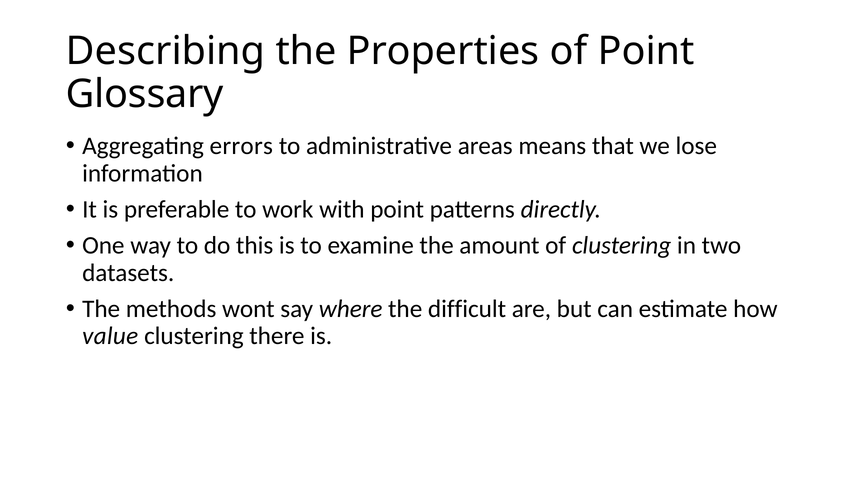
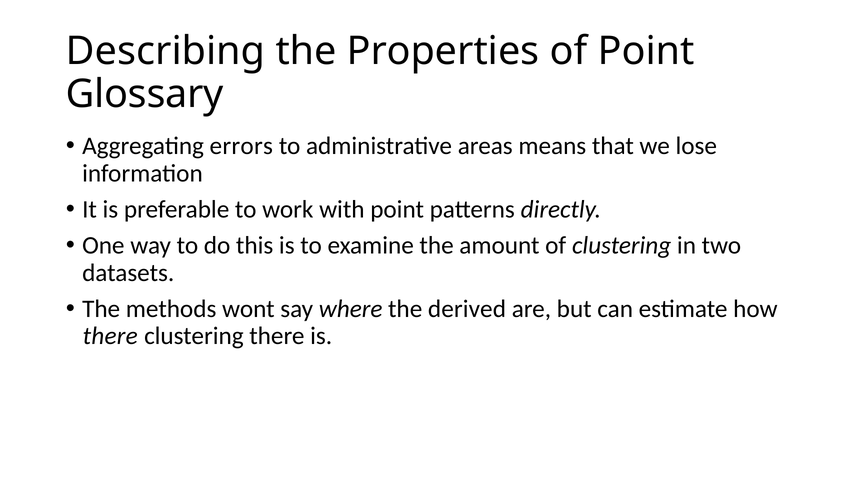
difficult: difficult -> derived
value at (110, 336): value -> there
